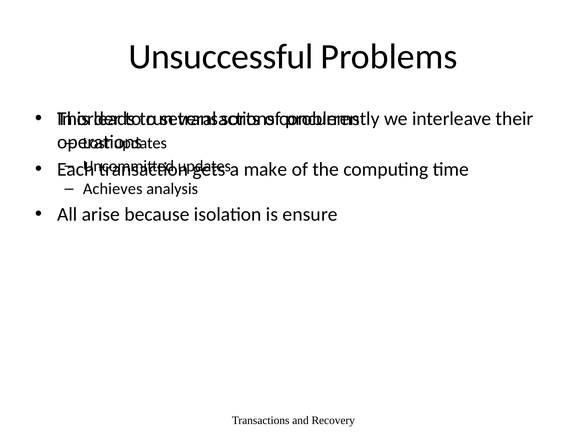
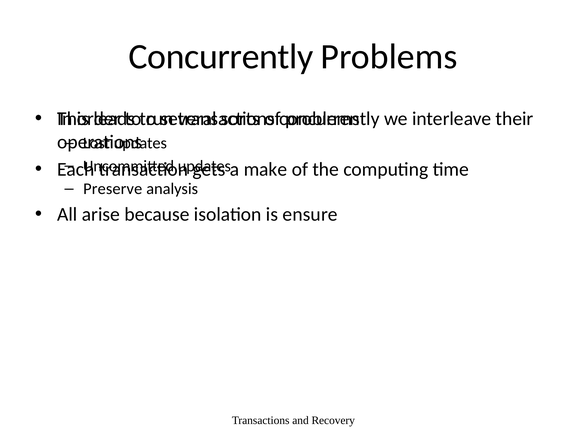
Unsuccessful at (221, 57): Unsuccessful -> Concurrently
Achieves: Achieves -> Preserve
